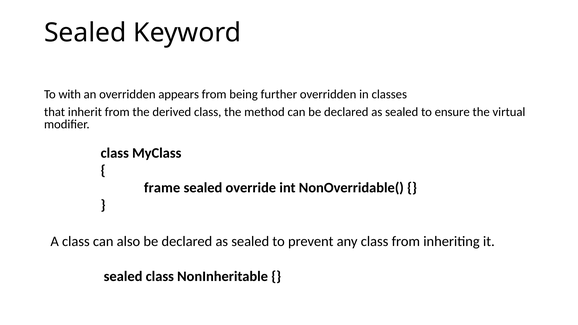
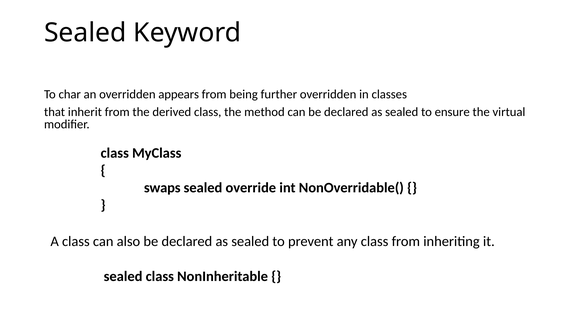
with: with -> char
frame: frame -> swaps
